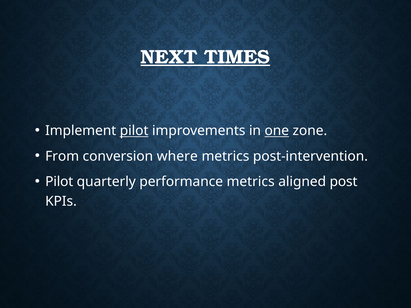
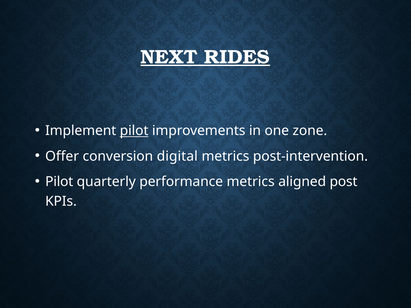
TIMES: TIMES -> RIDES
one underline: present -> none
From: From -> Offer
where: where -> digital
